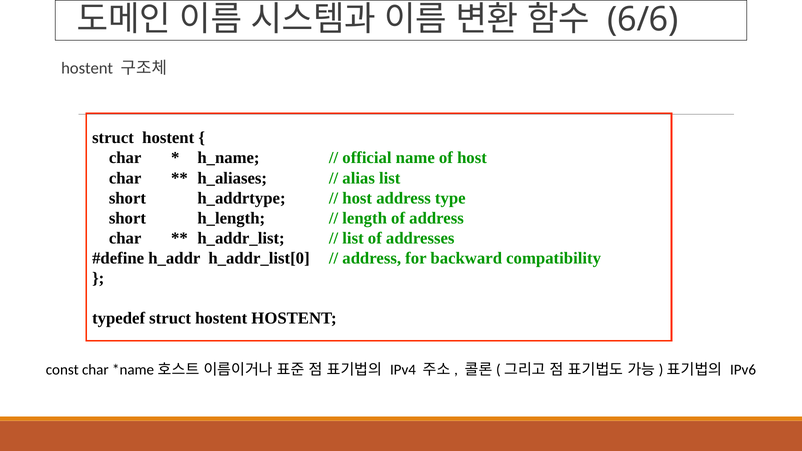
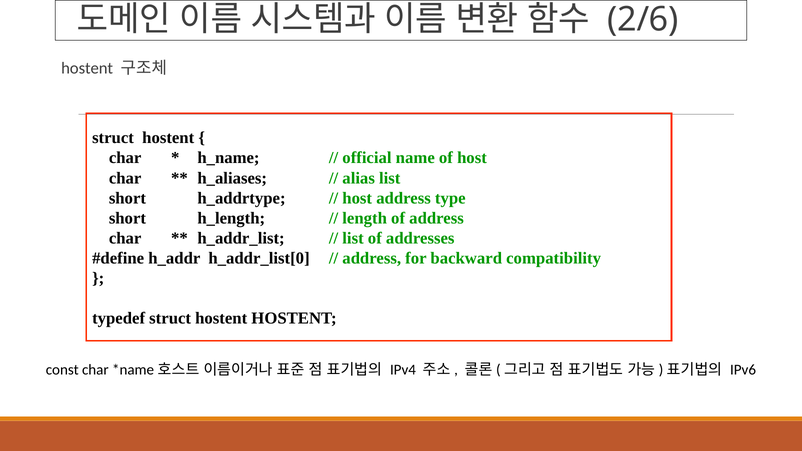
6/6: 6/6 -> 2/6
